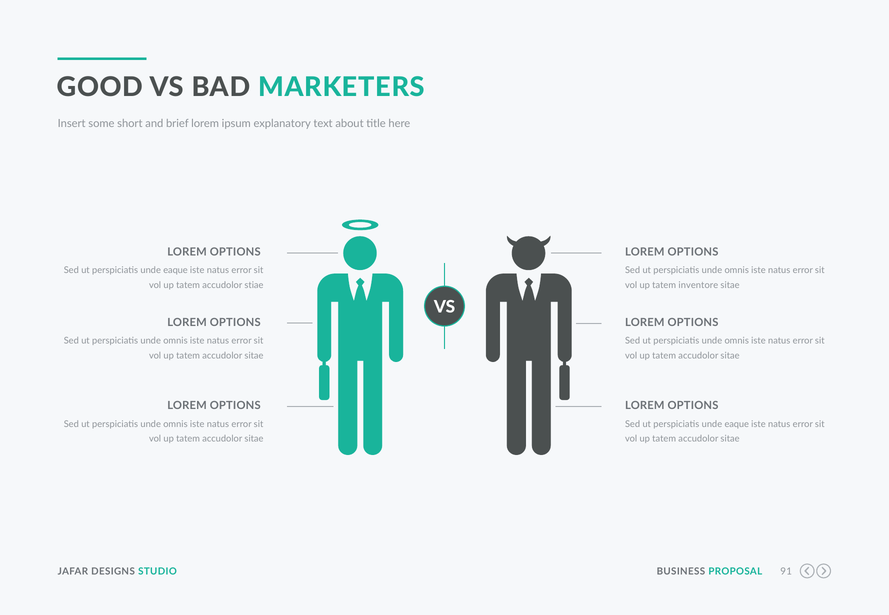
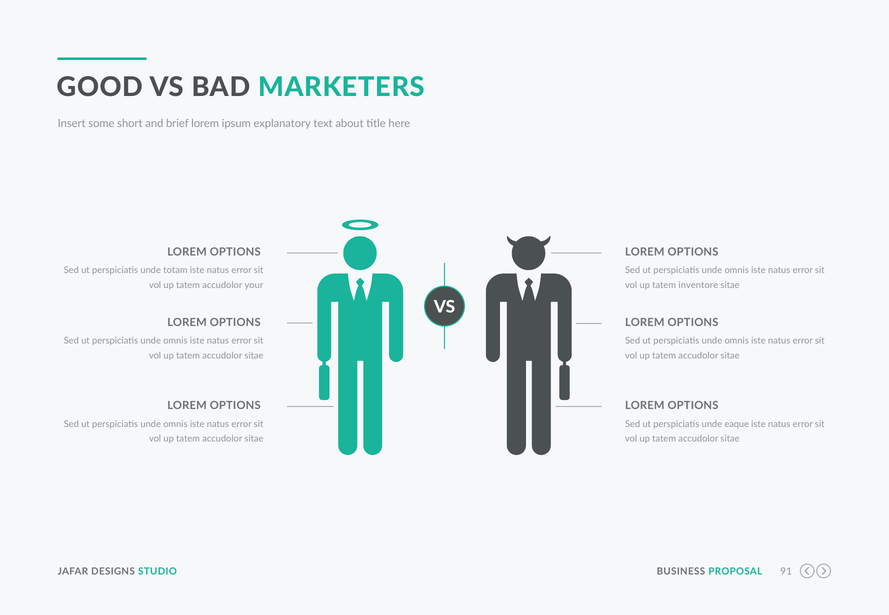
eaque at (175, 271): eaque -> totam
stiae: stiae -> your
